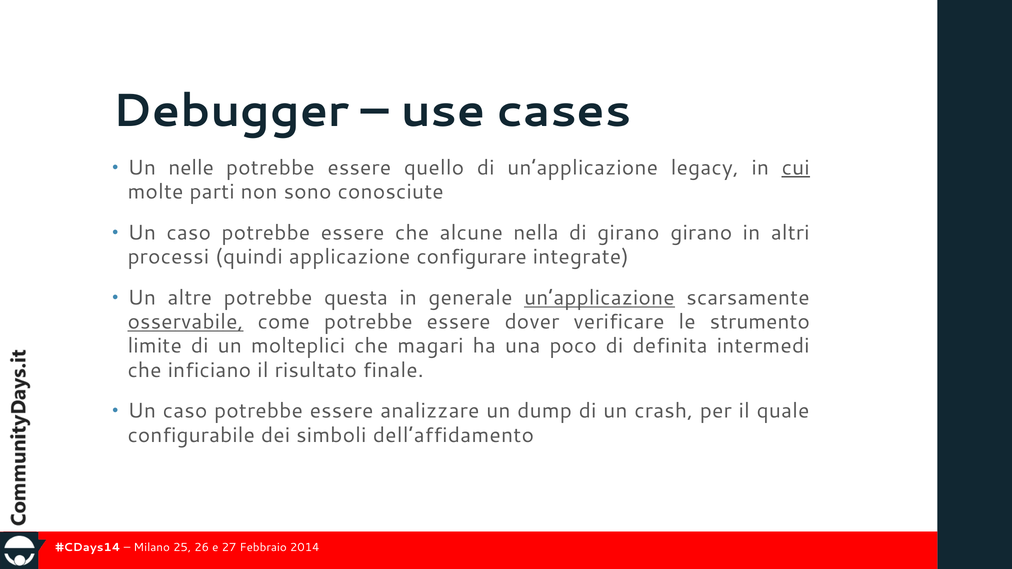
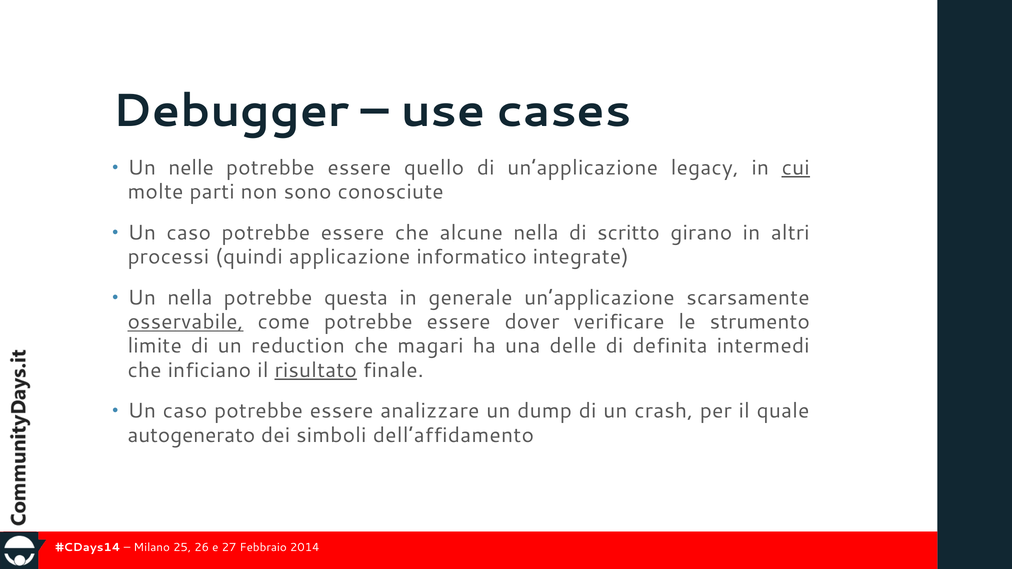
di girano: girano -> scritto
configurare: configurare -> informatico
Un altre: altre -> nella
un’applicazione at (599, 298) underline: present -> none
molteplici: molteplici -> reduction
poco: poco -> delle
risultato underline: none -> present
configurabile: configurabile -> autogenerato
